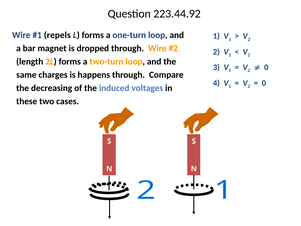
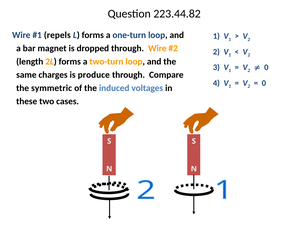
223.44.92: 223.44.92 -> 223.44.82
happens: happens -> produce
decreasing: decreasing -> symmetric
